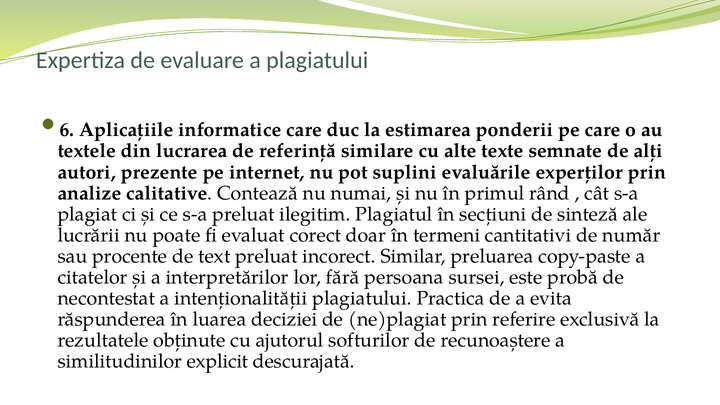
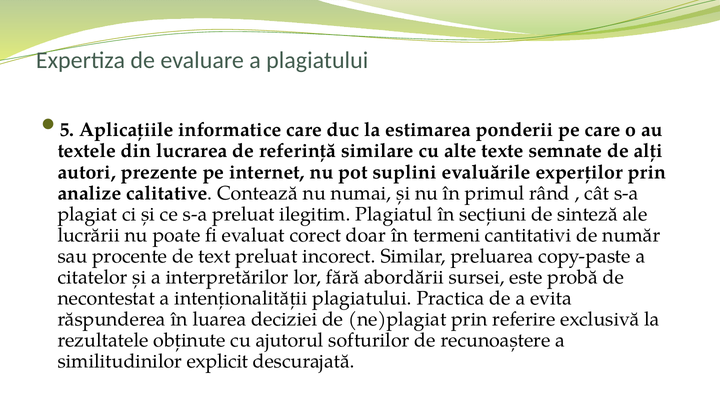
6: 6 -> 5
persoana: persoana -> abordării
